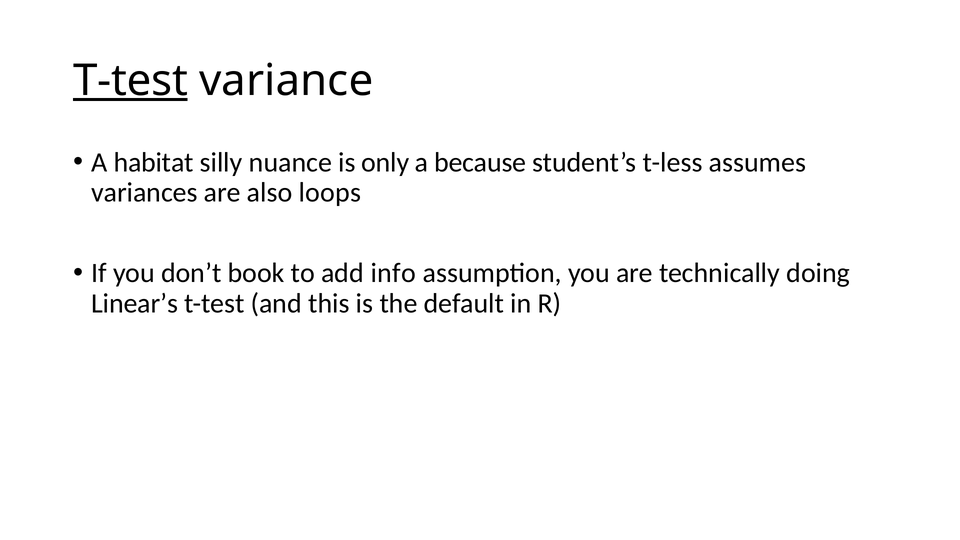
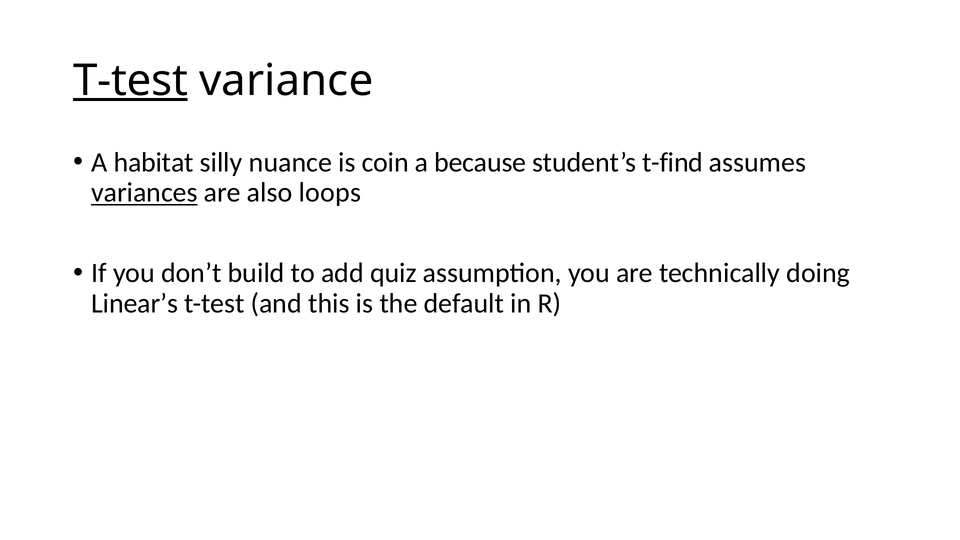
only: only -> coin
t-less: t-less -> t-find
variances underline: none -> present
book: book -> build
info: info -> quiz
